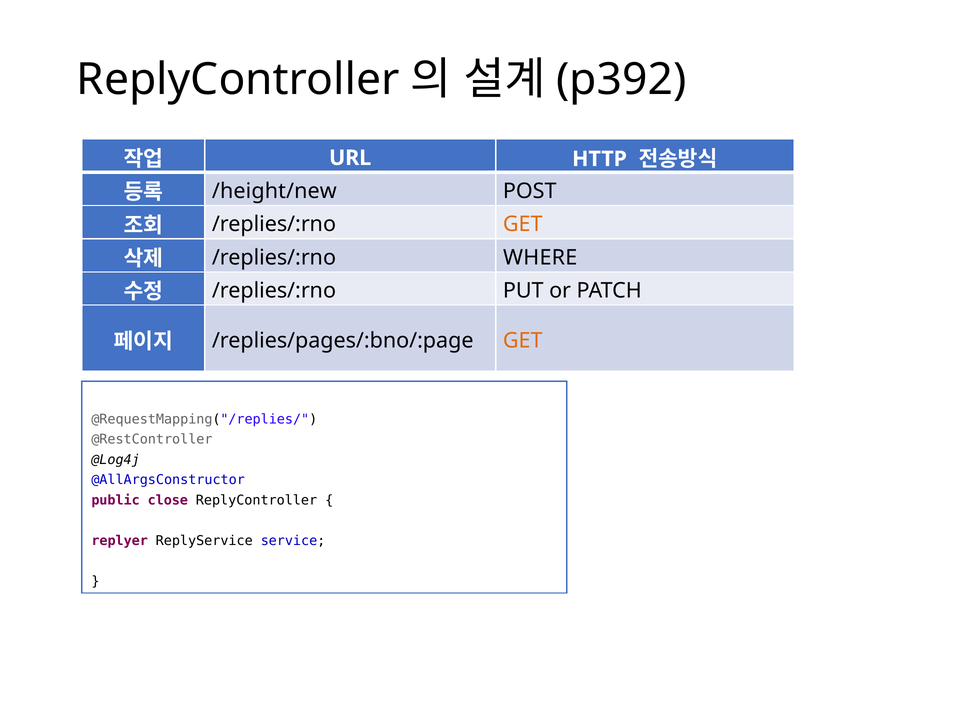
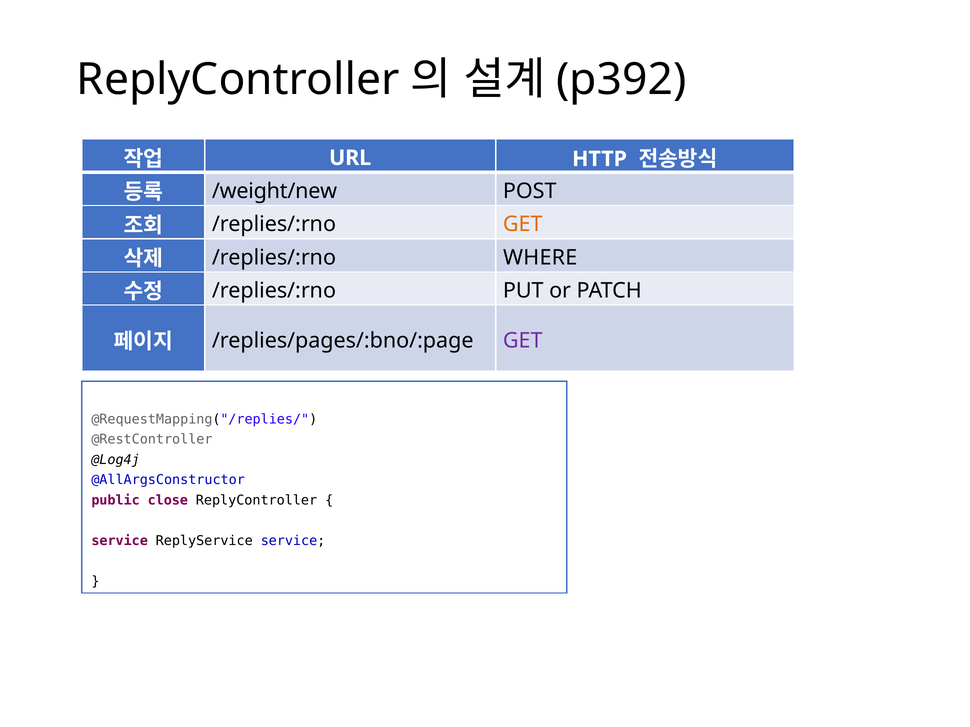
/height/new: /height/new -> /weight/new
GET at (523, 341) colour: orange -> purple
replyer at (120, 541): replyer -> service
